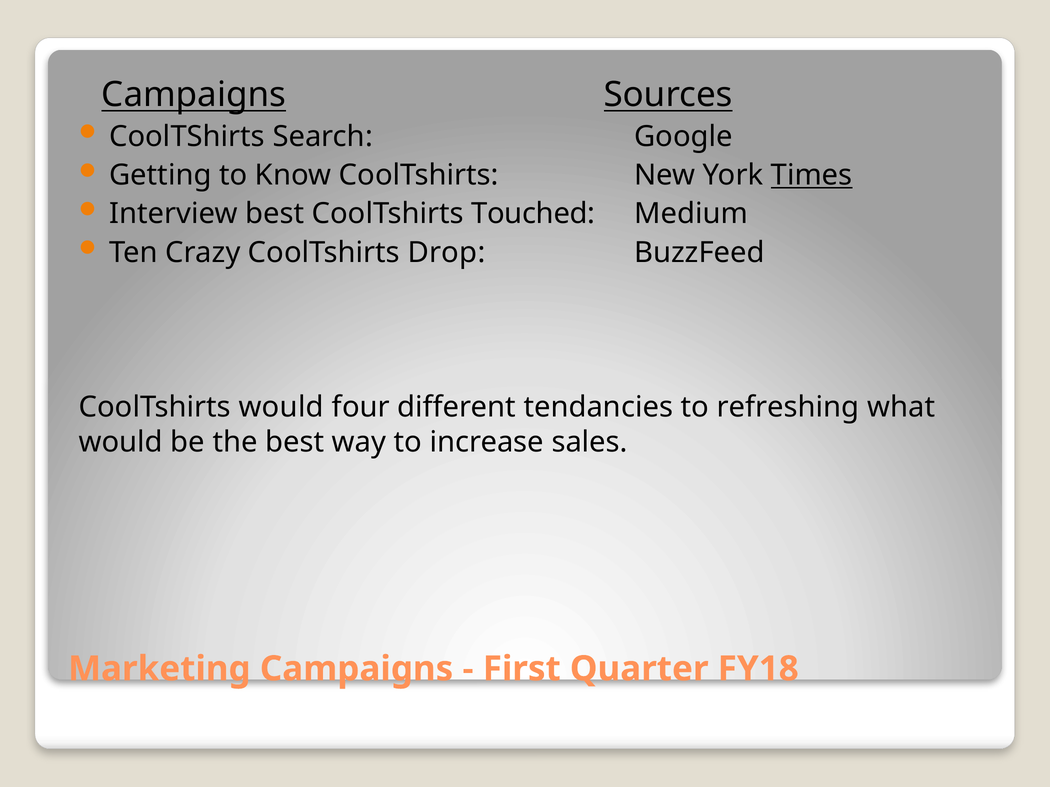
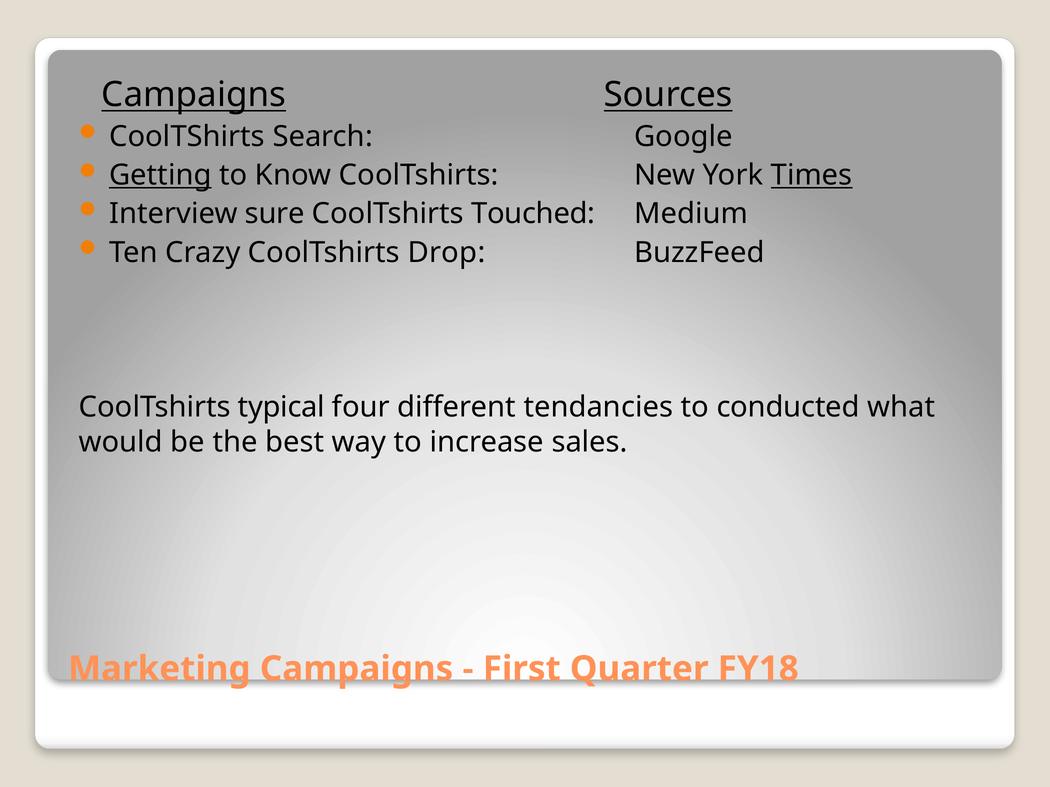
Getting underline: none -> present
Interview best: best -> sure
CoolTshirts would: would -> typical
refreshing: refreshing -> conducted
